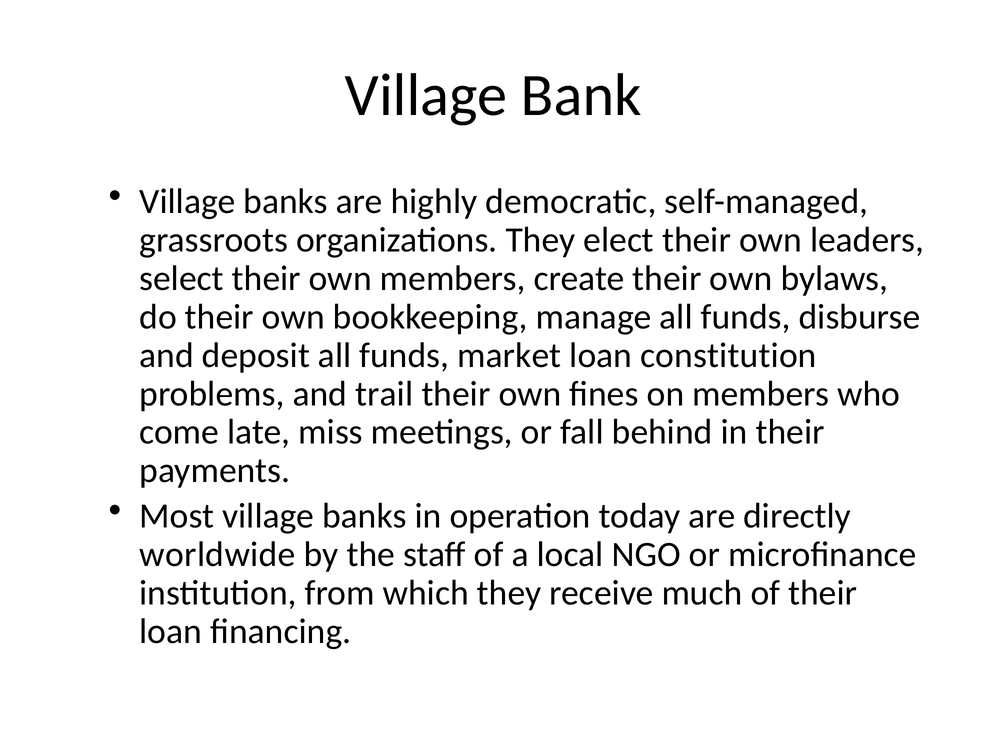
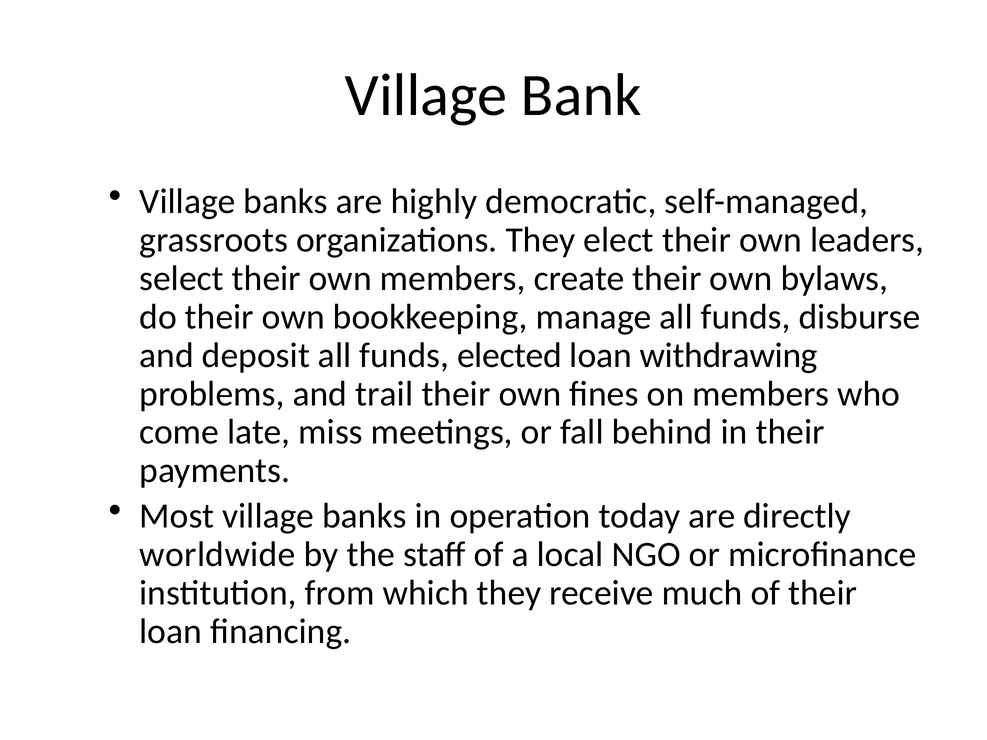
market: market -> elected
constitution: constitution -> withdrawing
